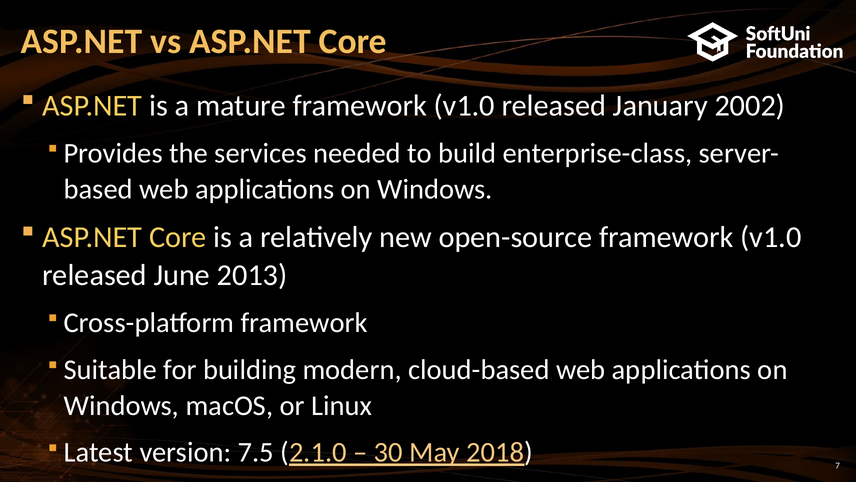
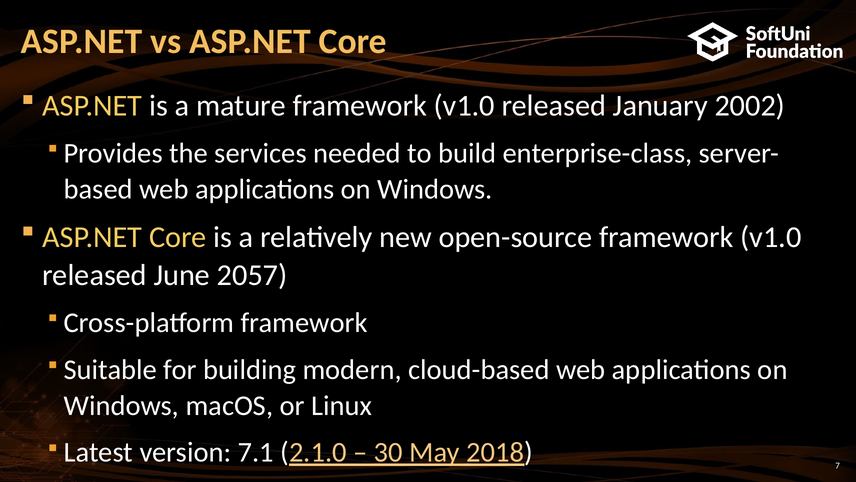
2013: 2013 -> 2057
7.5: 7.5 -> 7.1
